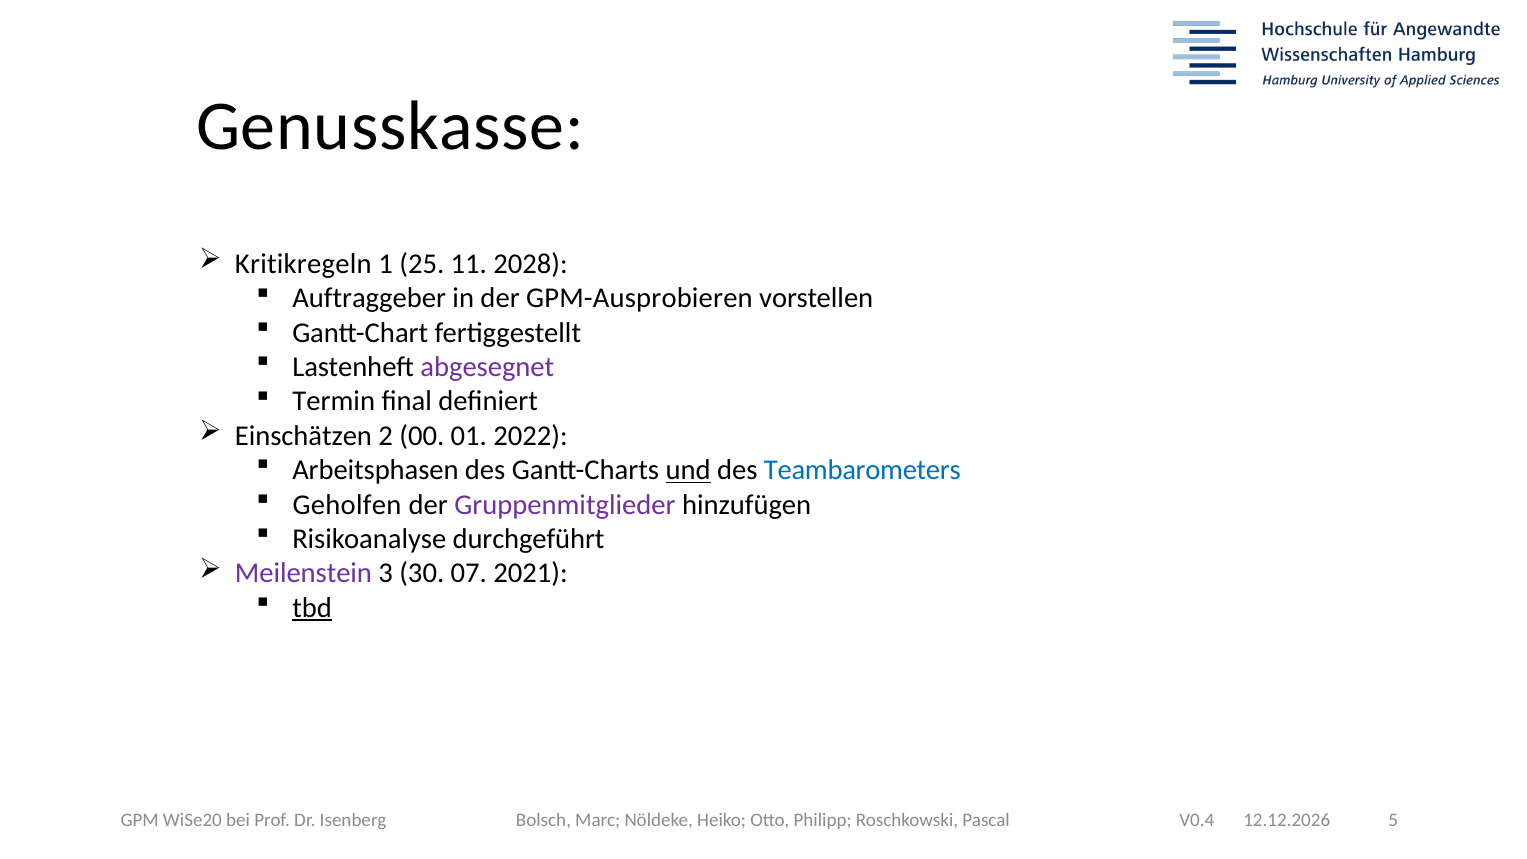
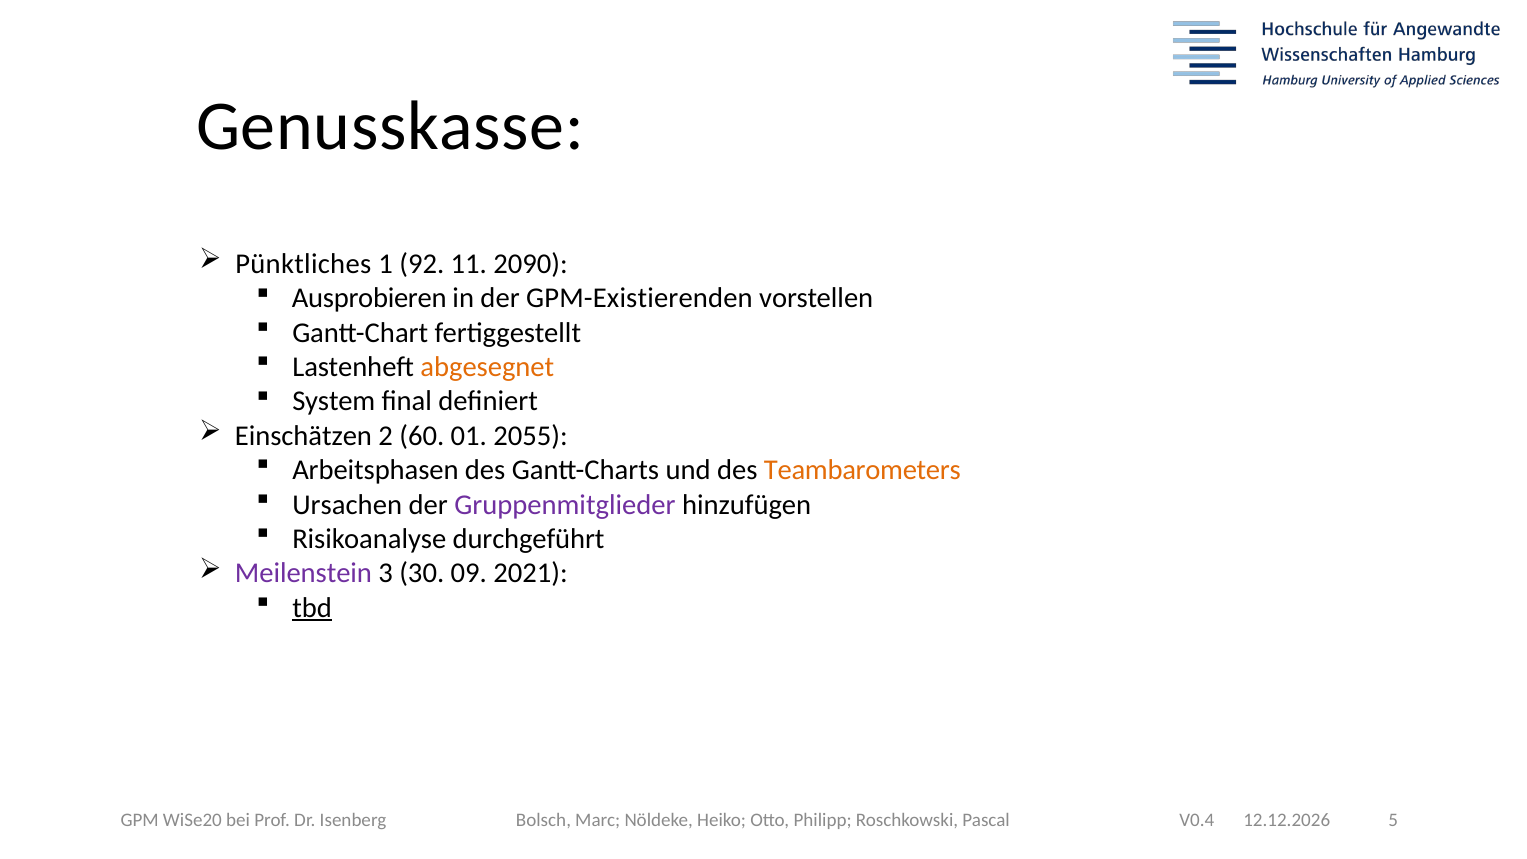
Kritikregeln: Kritikregeln -> Pünktliches
25: 25 -> 92
2028: 2028 -> 2090
Auftraggeber: Auftraggeber -> Ausprobieren
GPM-Ausprobieren: GPM-Ausprobieren -> GPM-Existierenden
abgesegnet colour: purple -> orange
Termin: Termin -> System
00: 00 -> 60
2022: 2022 -> 2055
und underline: present -> none
Teambarometers colour: blue -> orange
Geholfen: Geholfen -> Ursachen
07: 07 -> 09
